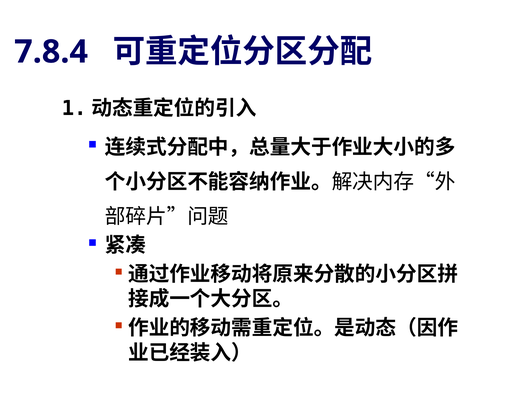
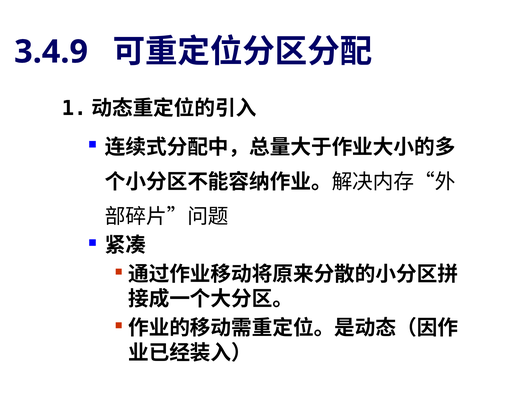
7.8.4: 7.8.4 -> 3.4.9
